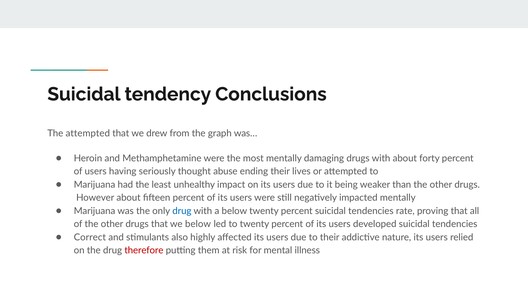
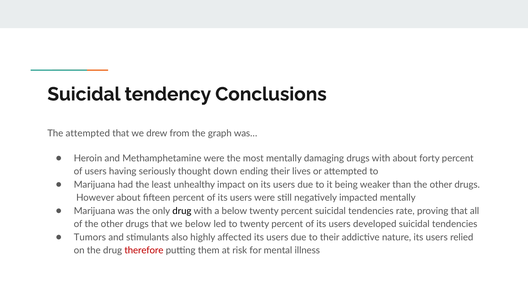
abuse: abuse -> down
drug at (182, 211) colour: blue -> black
Correct: Correct -> Tumors
